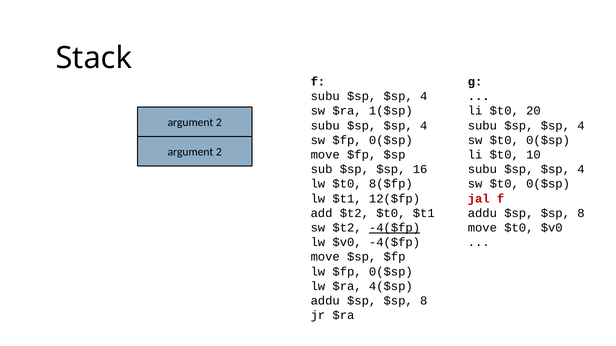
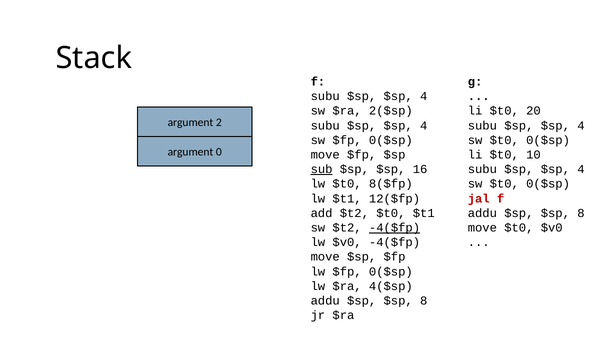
1($sp: 1($sp -> 2($sp
2 at (219, 152): 2 -> 0
sub underline: none -> present
